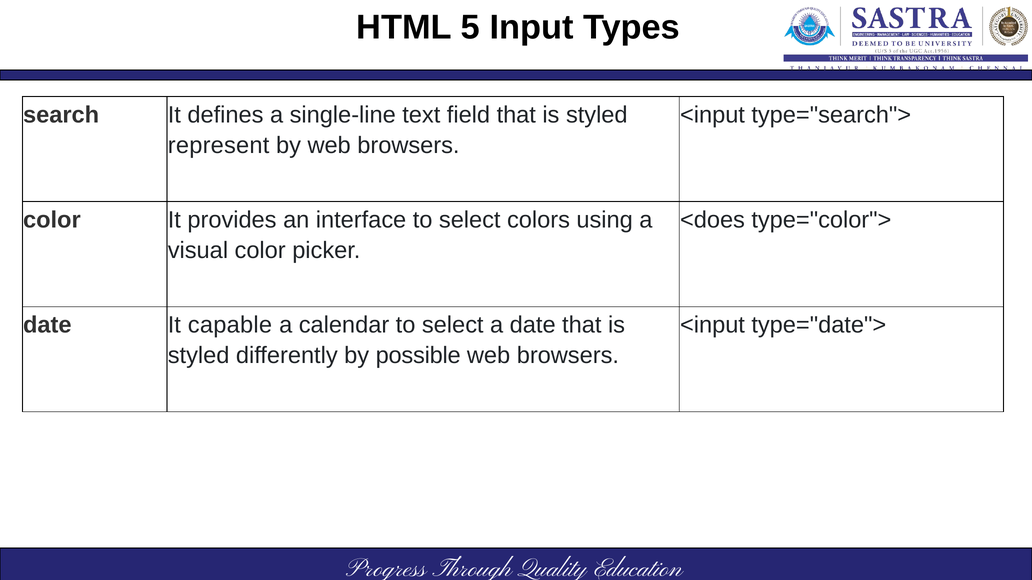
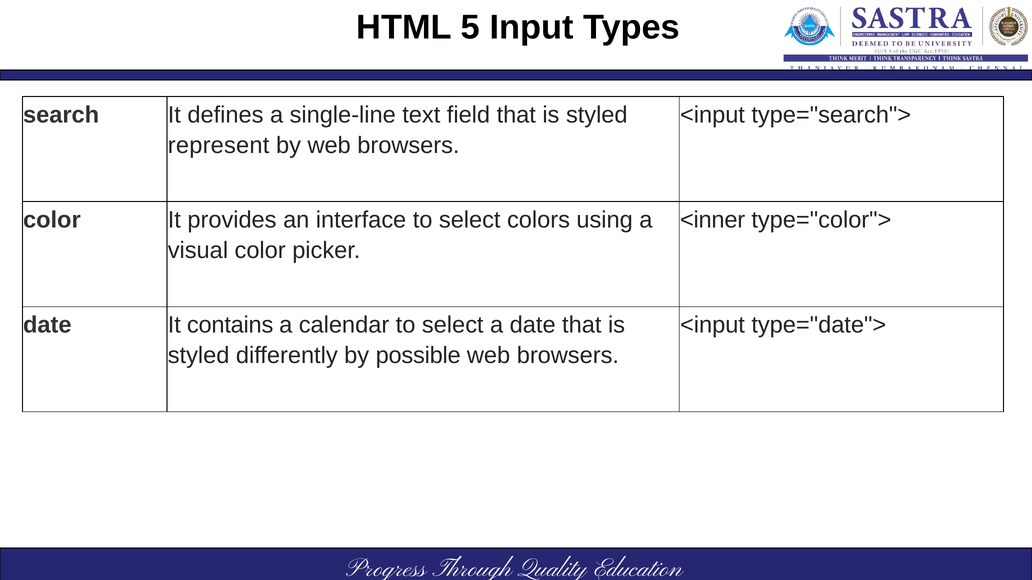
<does: <does -> <inner
capable: capable -> contains
